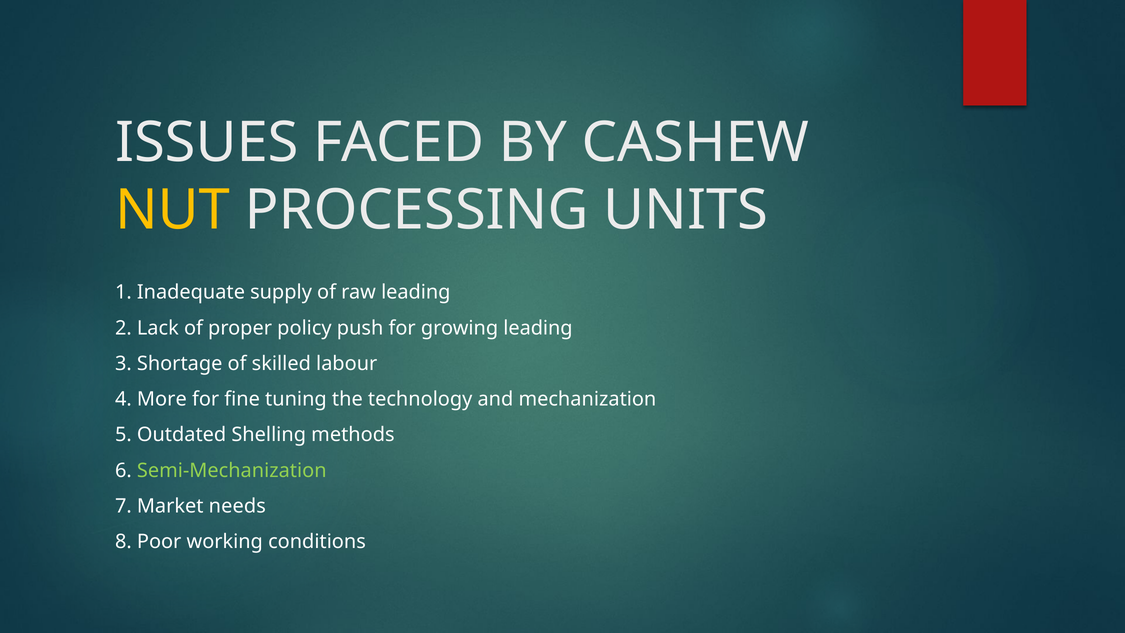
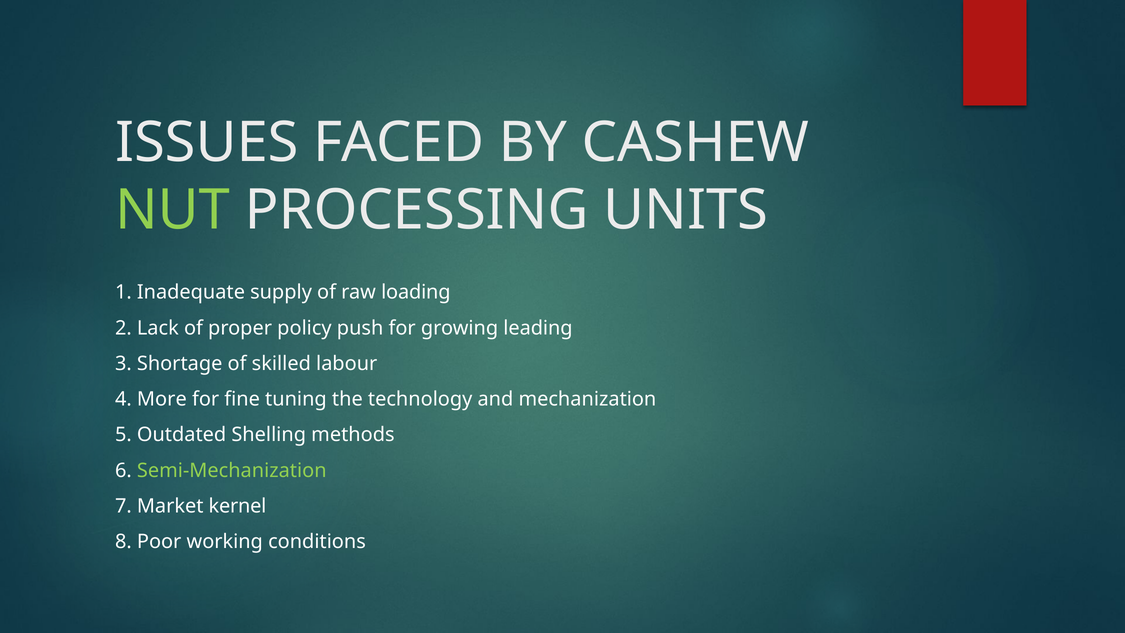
NUT colour: yellow -> light green
raw leading: leading -> loading
needs: needs -> kernel
